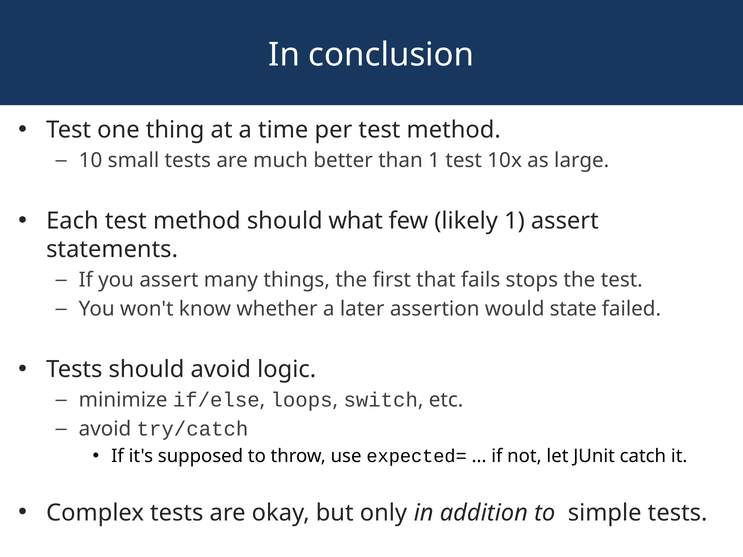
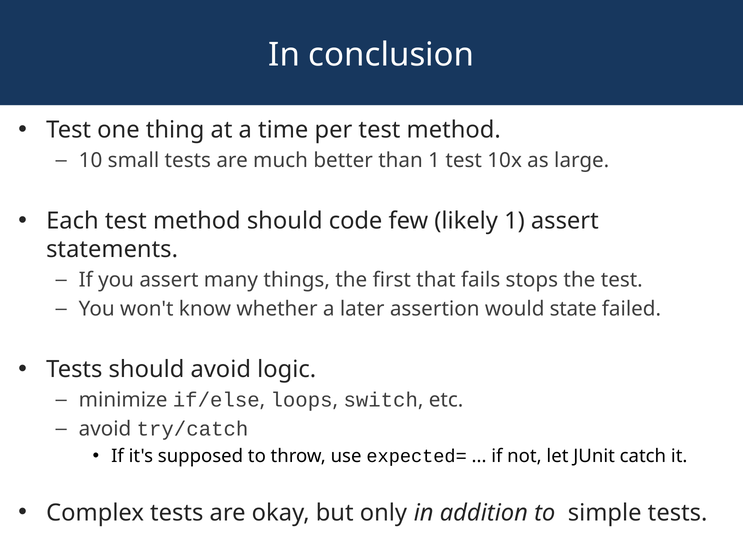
what: what -> code
